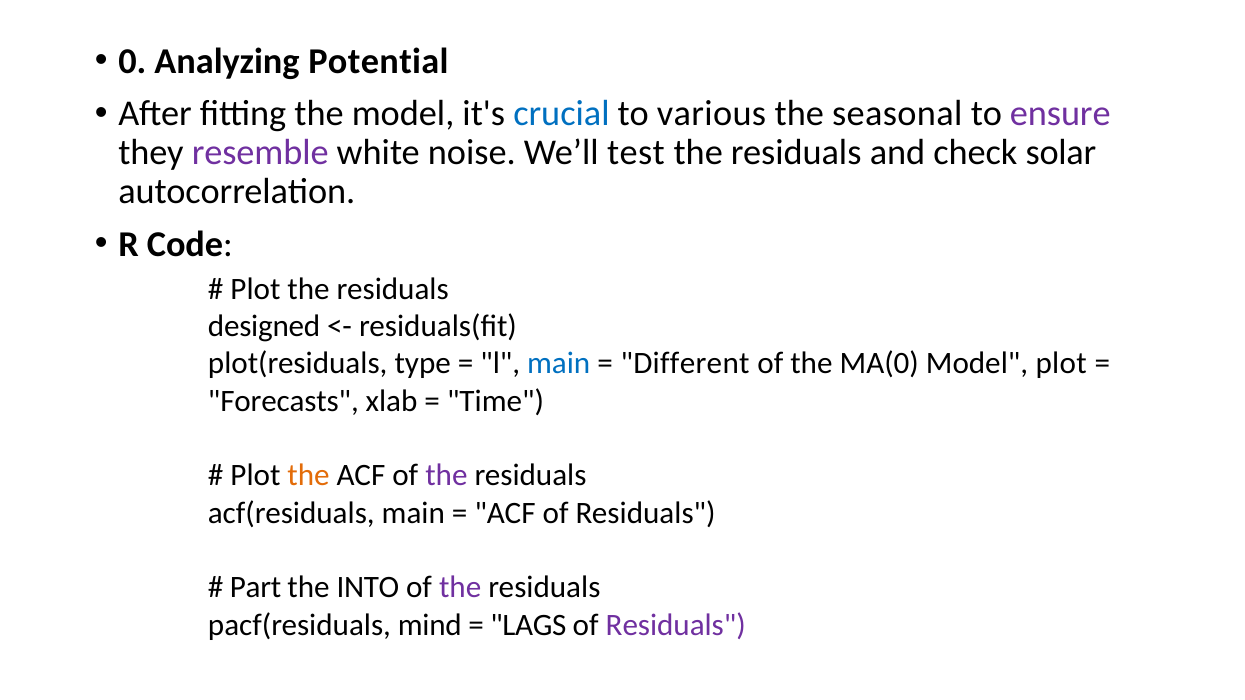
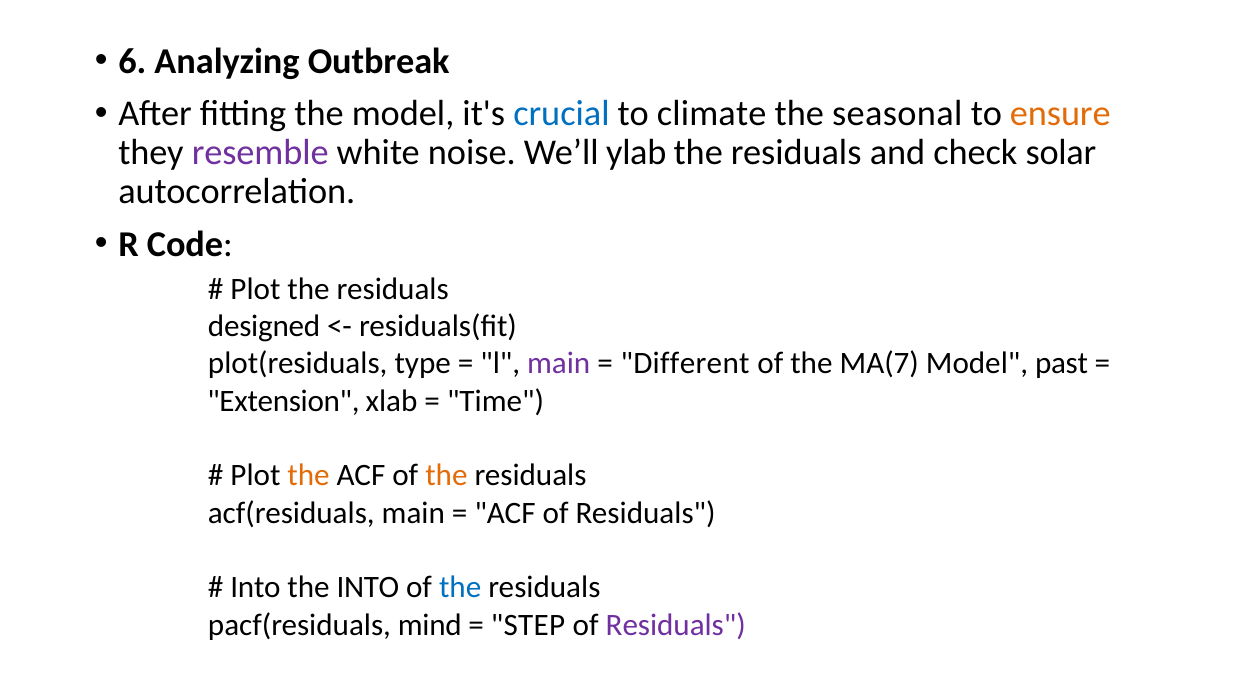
0: 0 -> 6
Potential: Potential -> Outbreak
various: various -> climate
ensure colour: purple -> orange
test: test -> ylab
main at (559, 364) colour: blue -> purple
MA(0: MA(0 -> MA(7
Model plot: plot -> past
Forecasts: Forecasts -> Extension
the at (446, 476) colour: purple -> orange
Part at (256, 588): Part -> Into
the at (460, 588) colour: purple -> blue
LAGS: LAGS -> STEP
